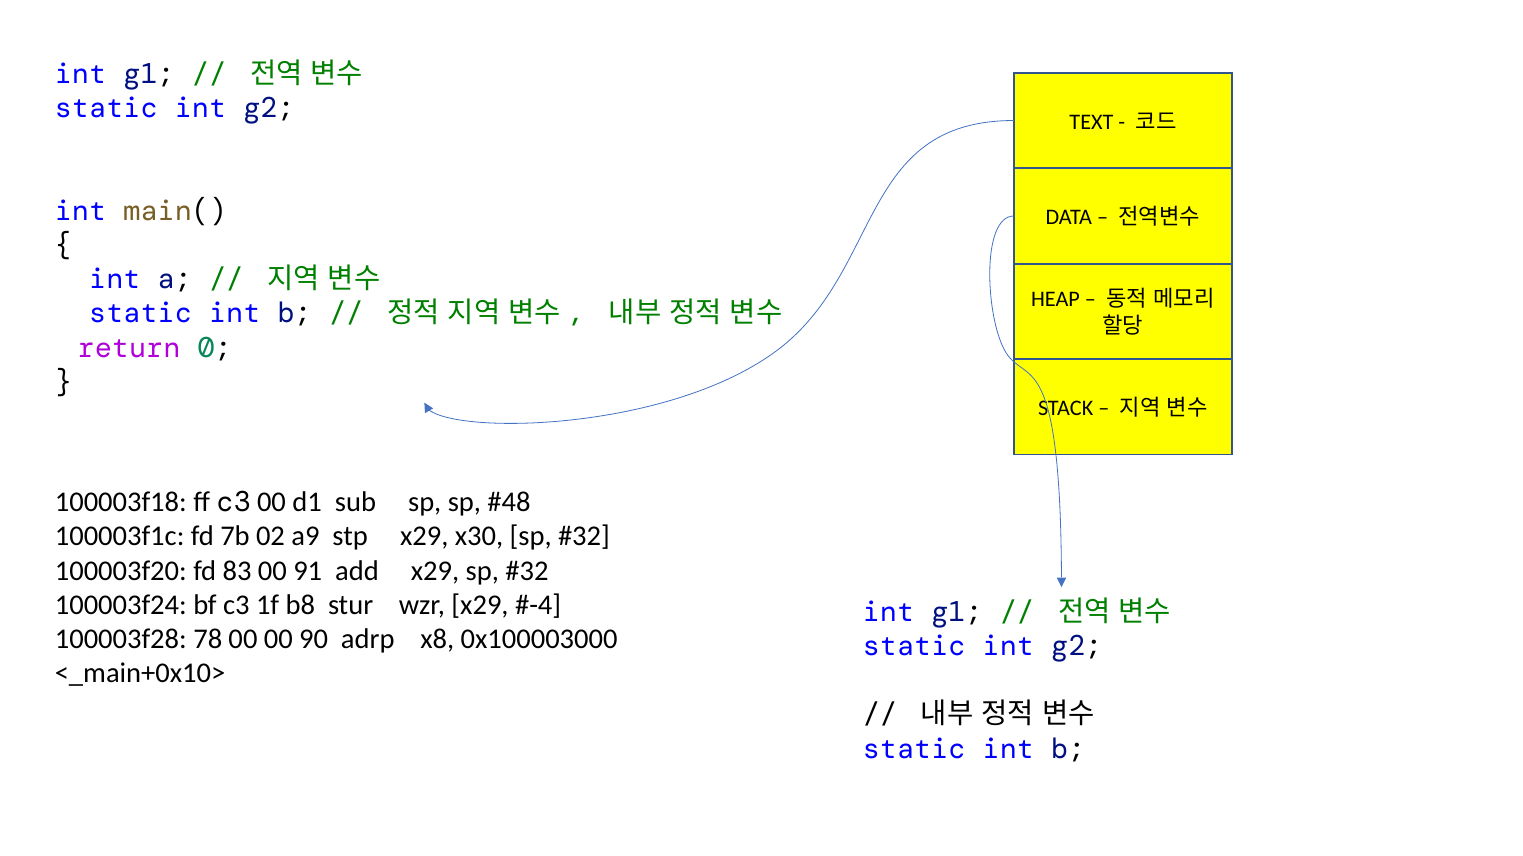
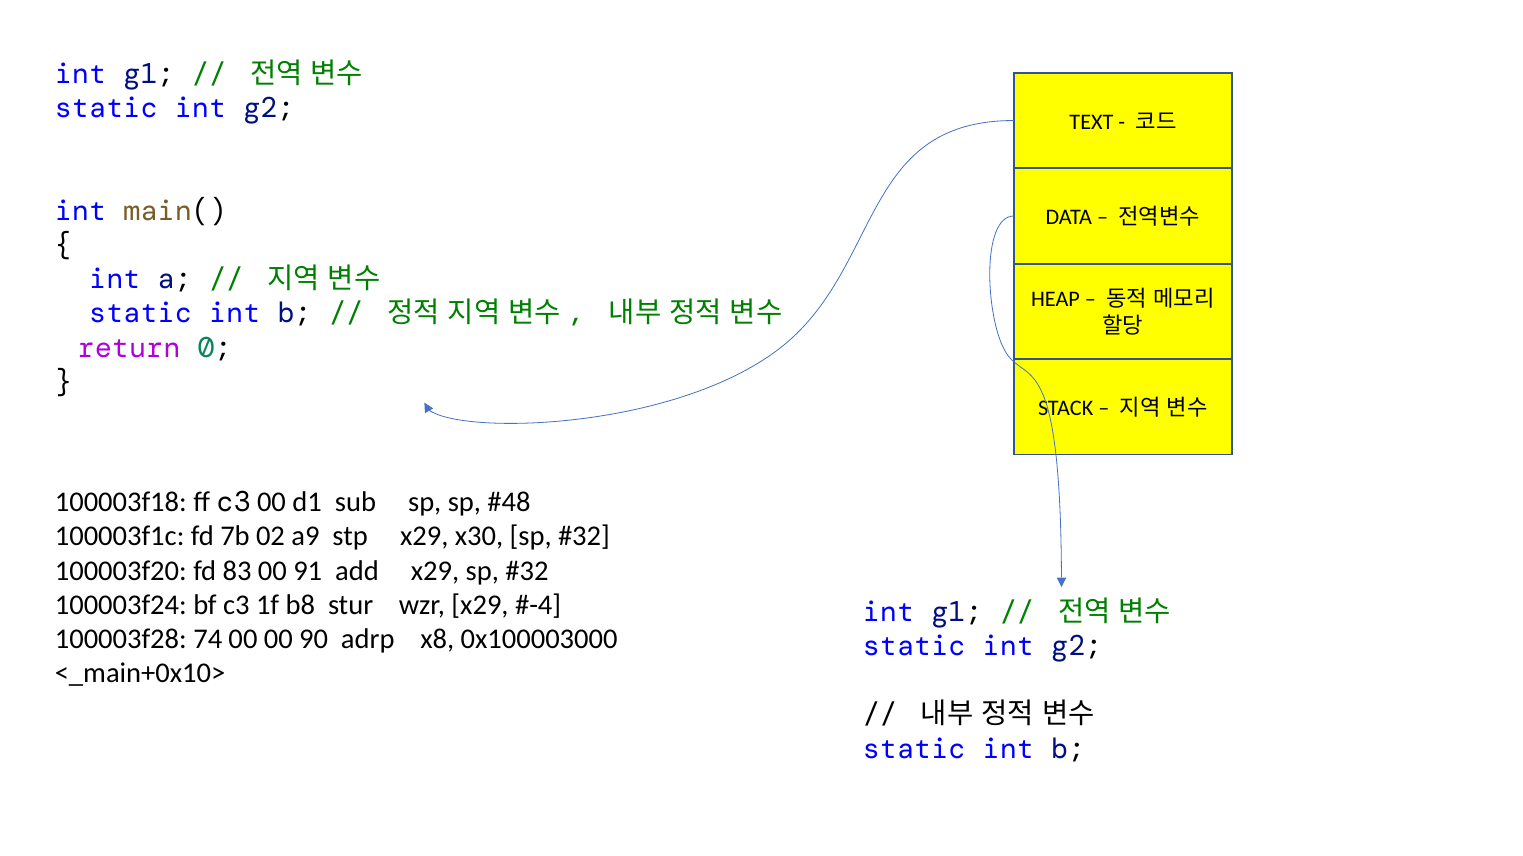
78: 78 -> 74
